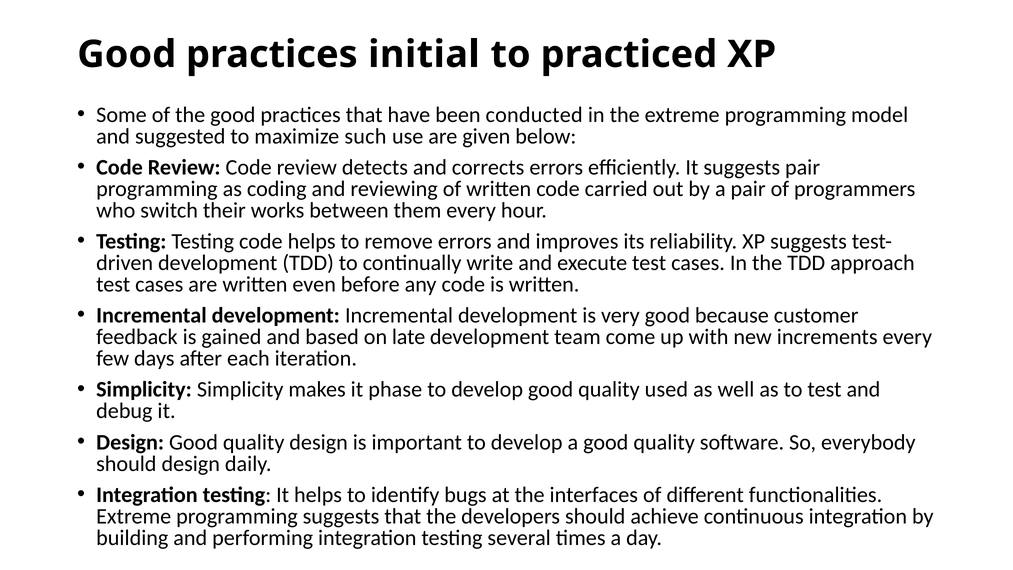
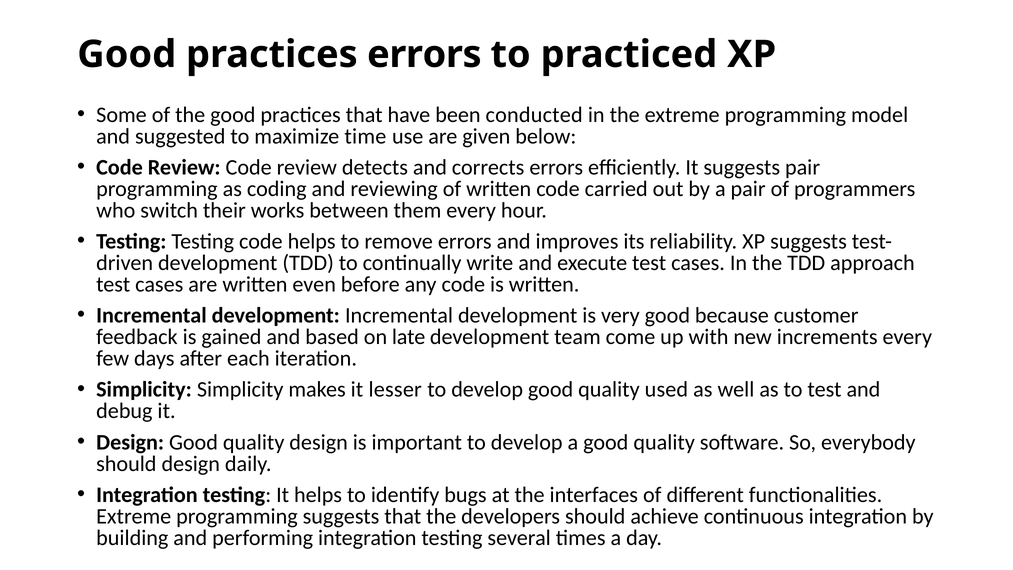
practices initial: initial -> errors
such: such -> time
phase: phase -> lesser
